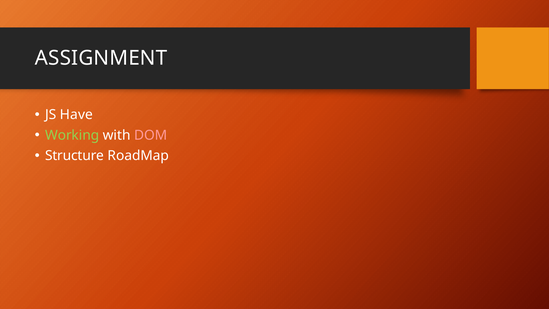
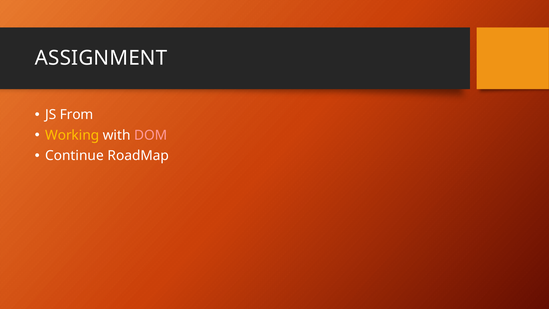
Have: Have -> From
Working colour: light green -> yellow
Structure: Structure -> Continue
